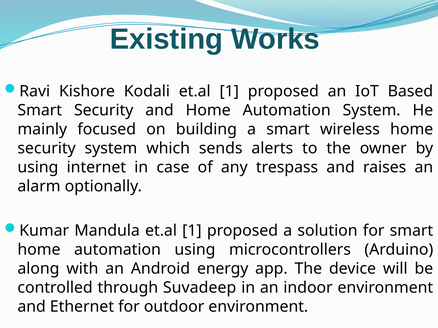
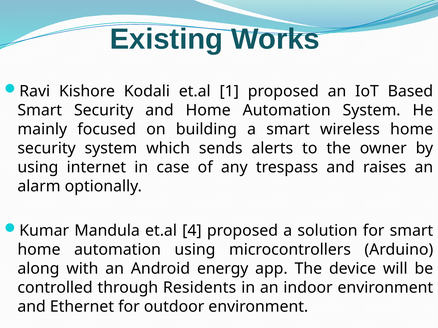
Mandula et.al 1: 1 -> 4
Suvadeep: Suvadeep -> Residents
